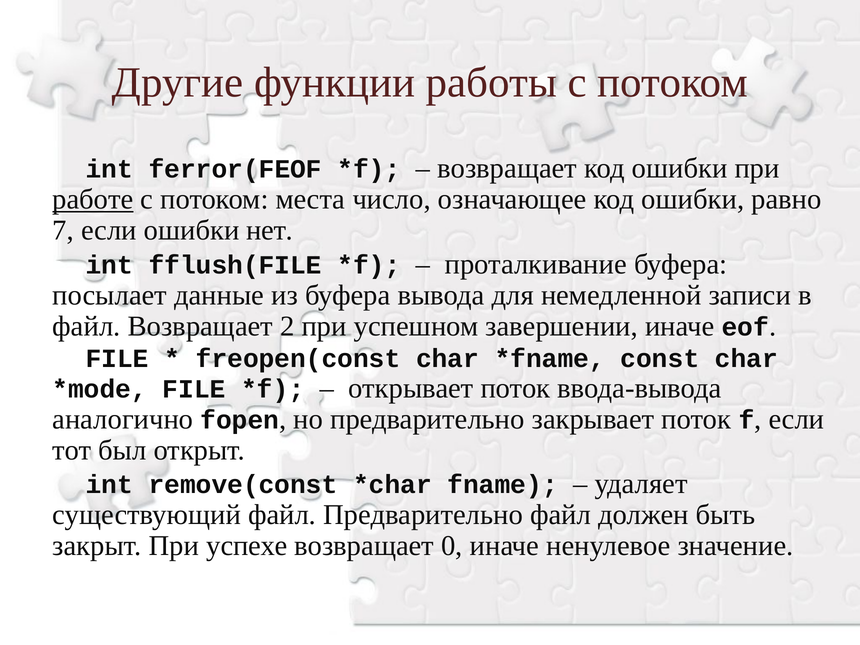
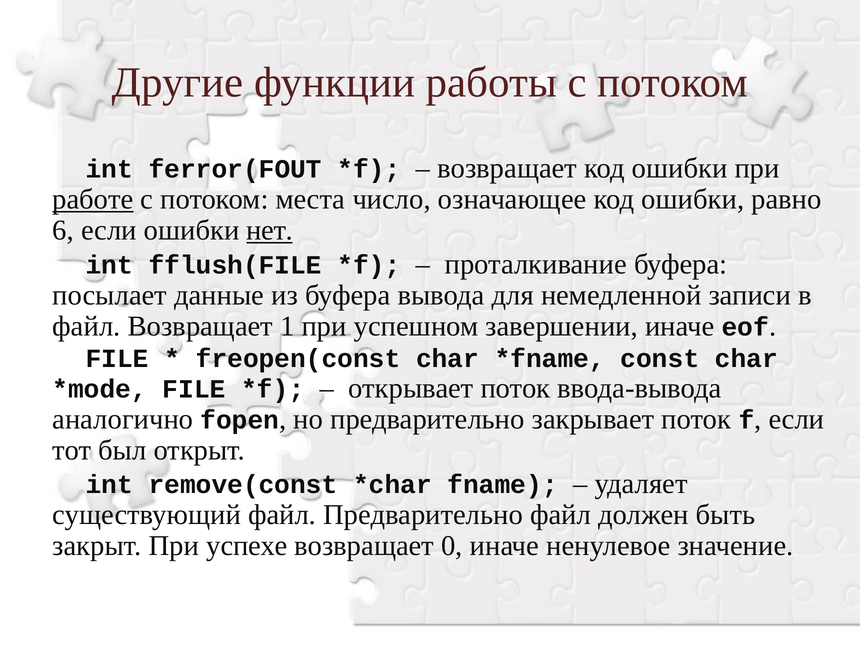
ferror(FEOF: ferror(FEOF -> ferror(FOUT
7: 7 -> 6
нет underline: none -> present
2: 2 -> 1
